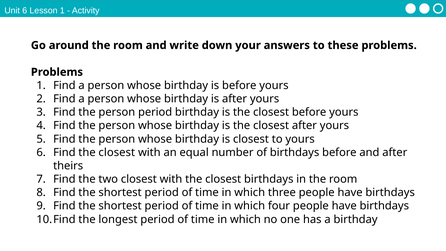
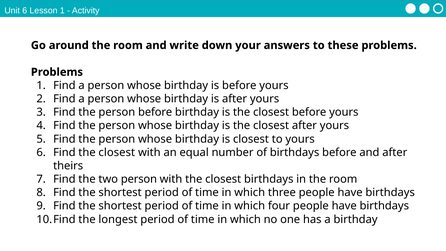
person period: period -> before
two closest: closest -> person
